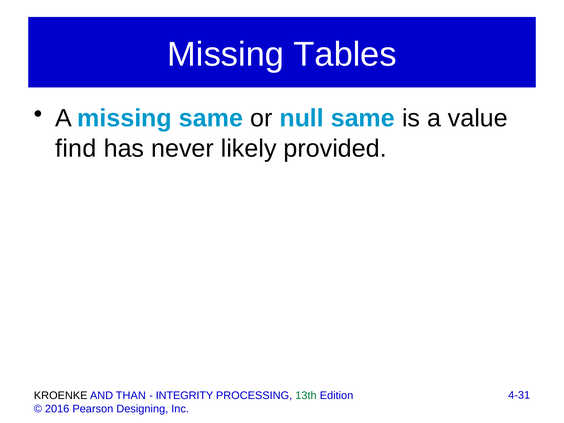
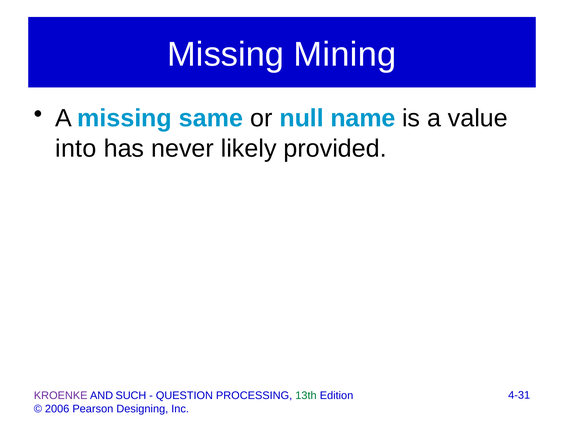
Tables: Tables -> Mining
null same: same -> name
find: find -> into
KROENKE colour: black -> purple
THAN: THAN -> SUCH
INTEGRITY: INTEGRITY -> QUESTION
2016: 2016 -> 2006
